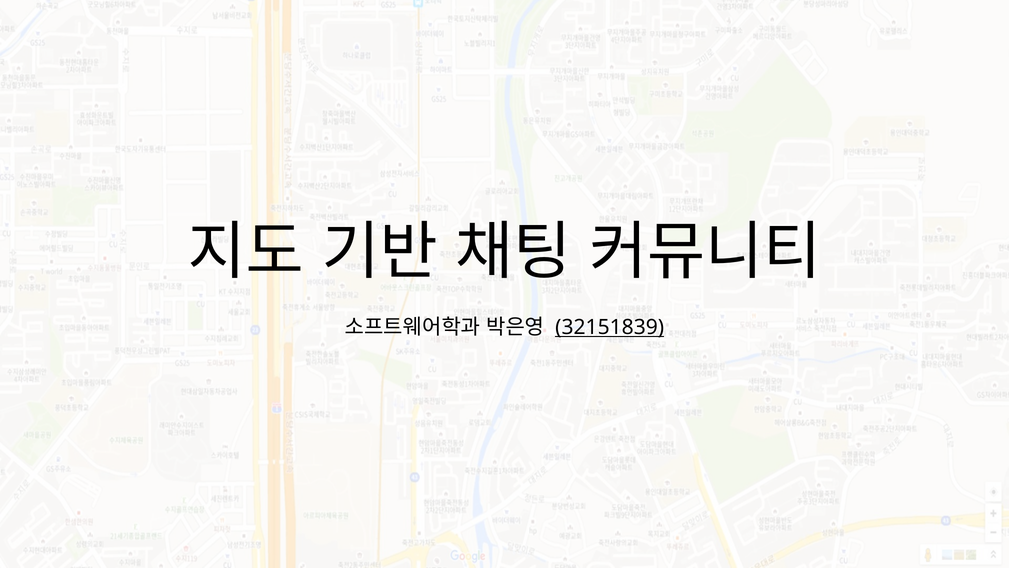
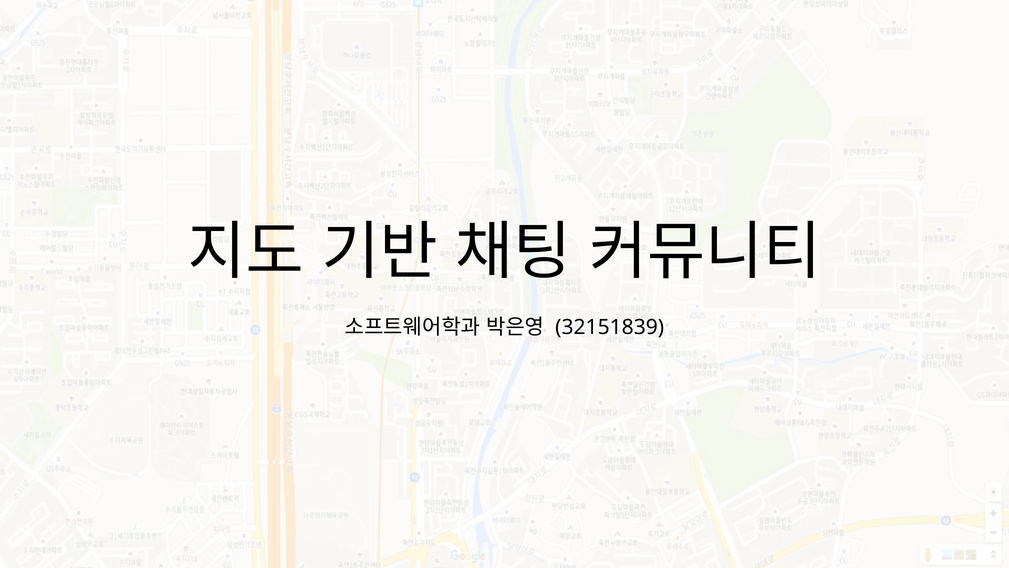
32151839 underline: present -> none
